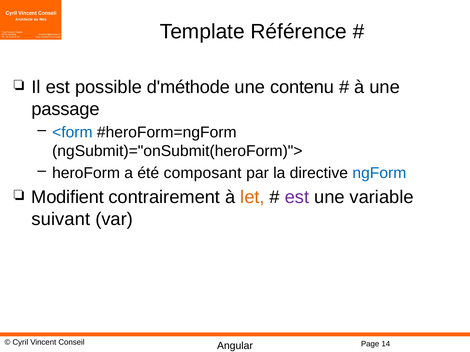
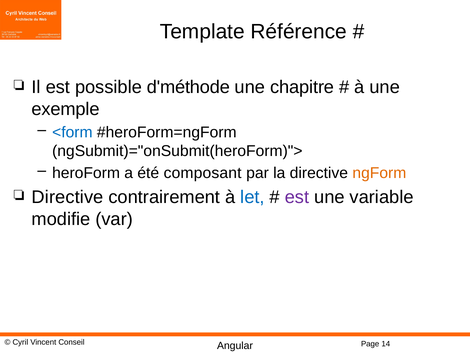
contenu: contenu -> chapitre
passage: passage -> exemple
ngForm colour: blue -> orange
Modifient at (68, 197): Modifient -> Directive
let colour: orange -> blue
suivant: suivant -> modifie
